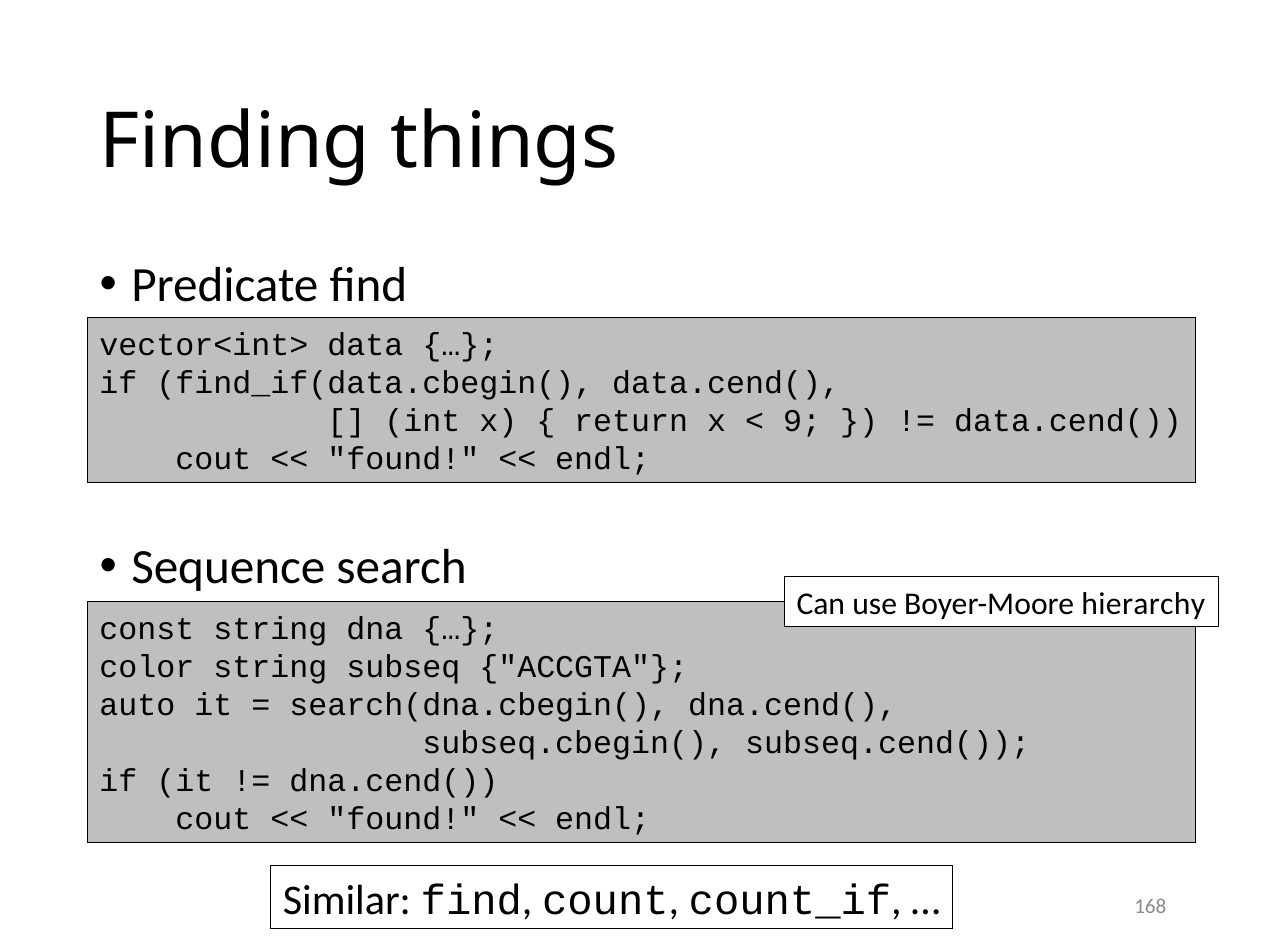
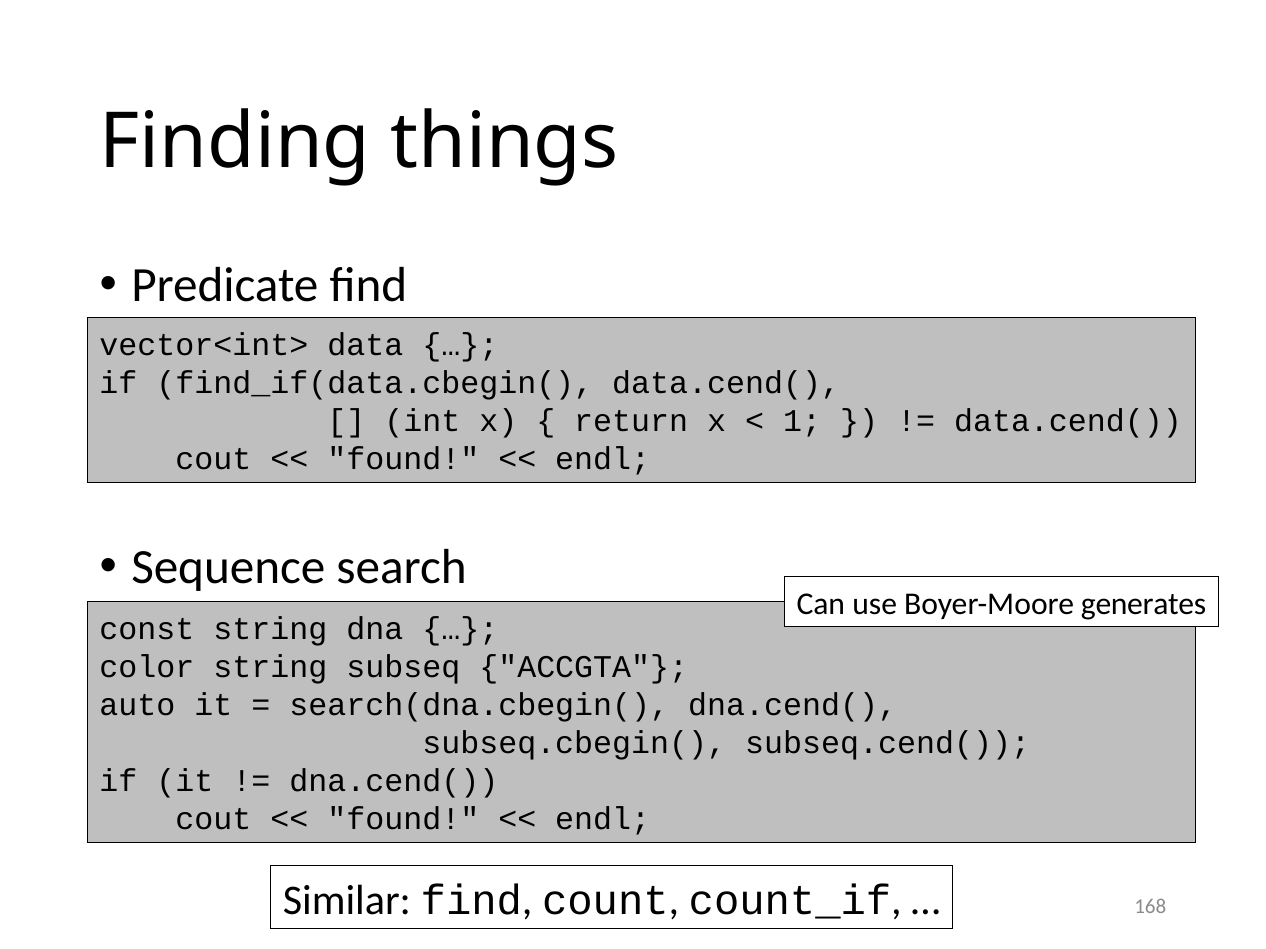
9: 9 -> 1
hierarchy: hierarchy -> generates
